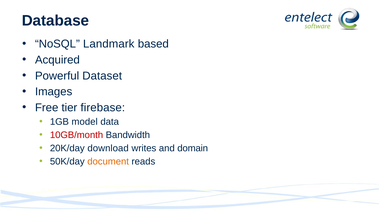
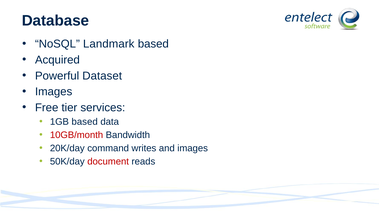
firebase: firebase -> services
1GB model: model -> based
download: download -> command
and domain: domain -> images
document colour: orange -> red
